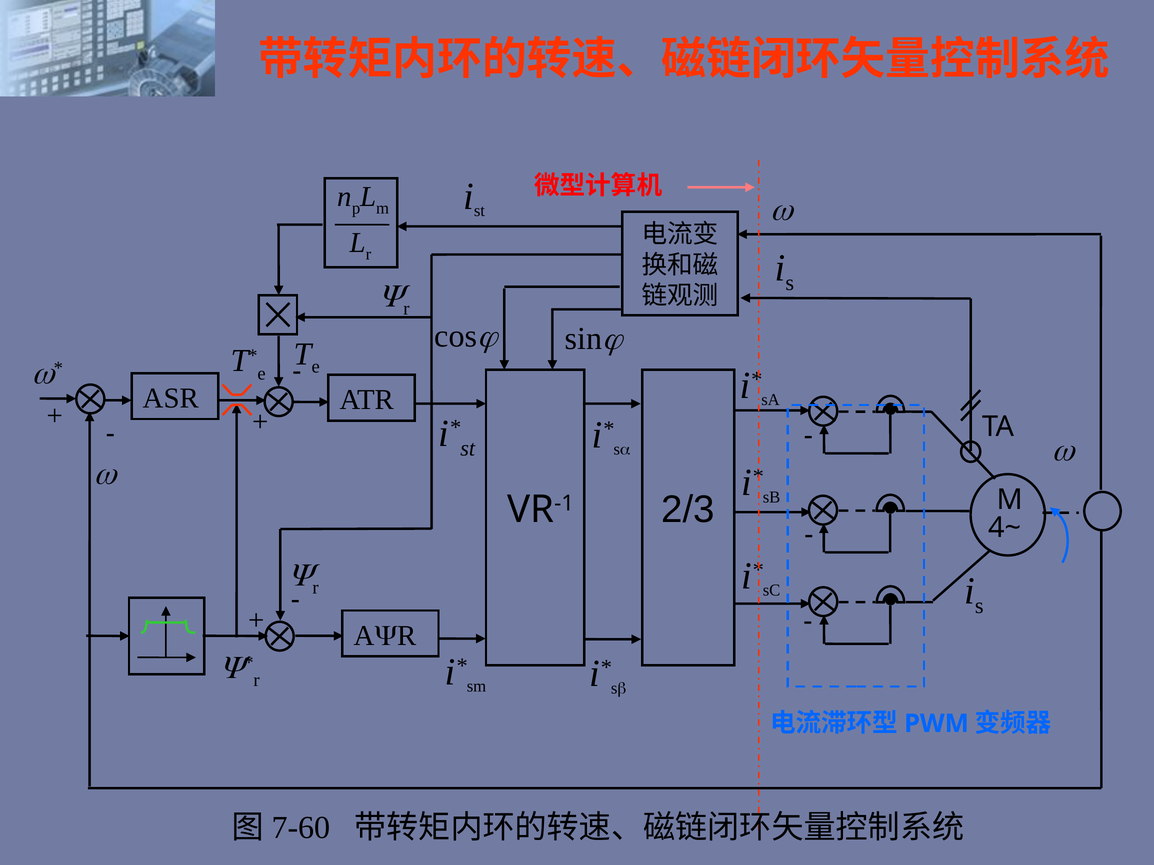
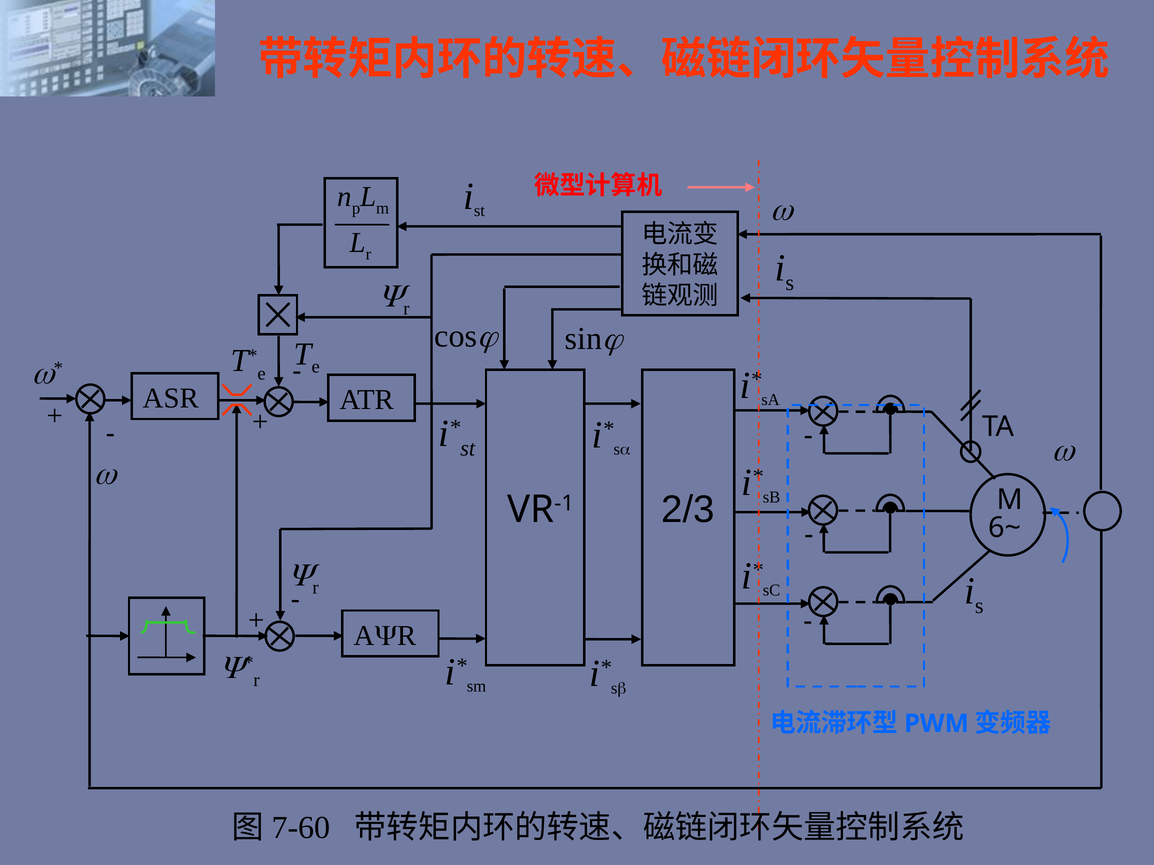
4~: 4~ -> 6~
